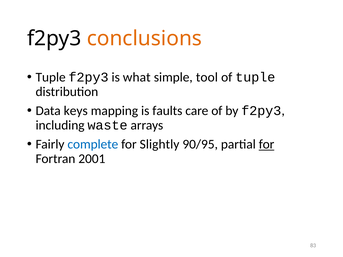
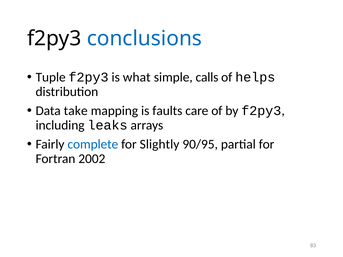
conclusions colour: orange -> blue
tool: tool -> calls
of tuple: tuple -> helps
keys: keys -> take
waste: waste -> leaks
for at (267, 144) underline: present -> none
2001: 2001 -> 2002
